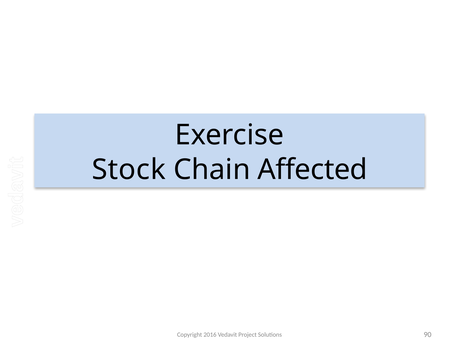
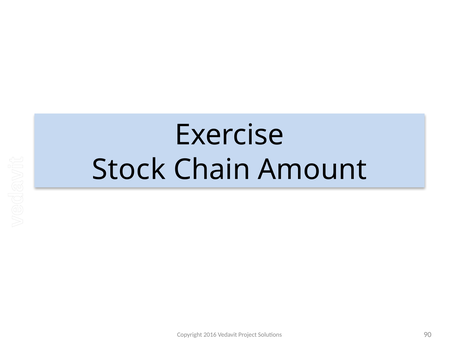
Affected: Affected -> Amount
